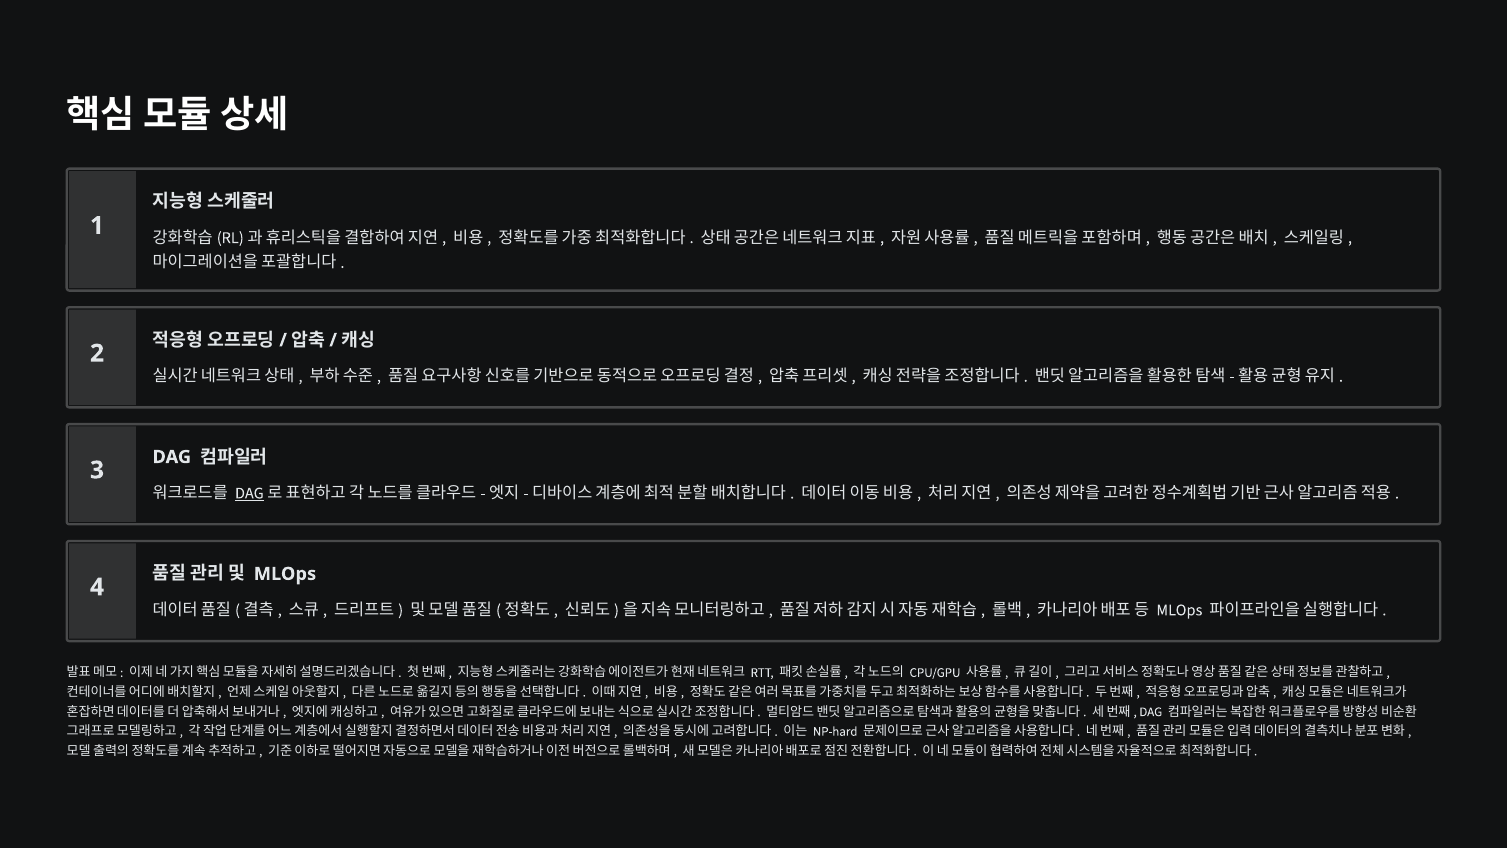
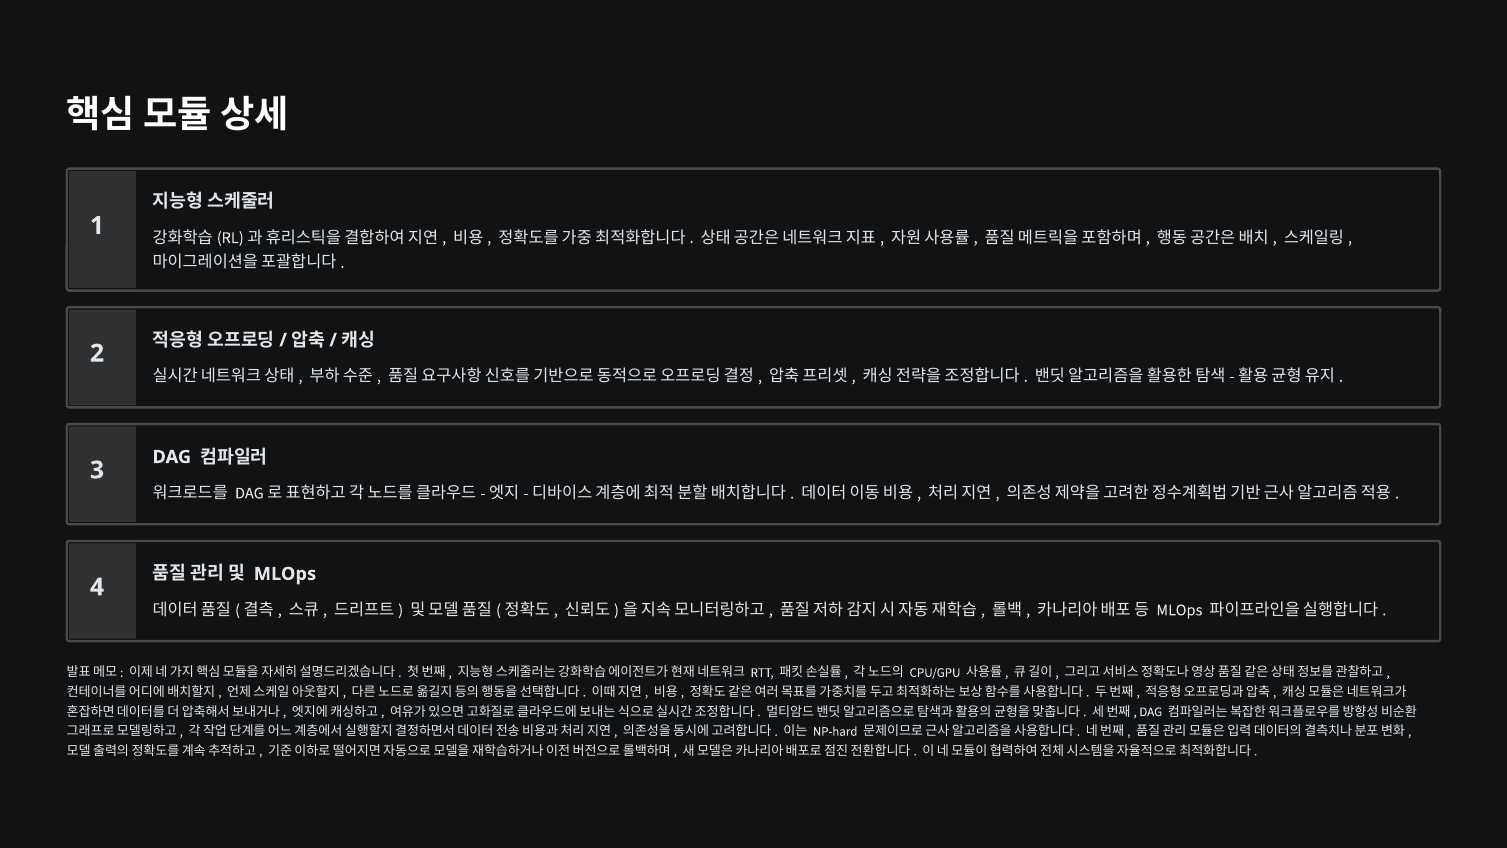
DAG at (249, 493) underline: present -> none
